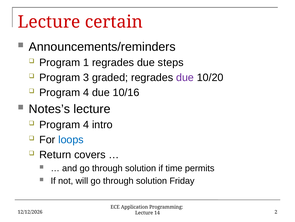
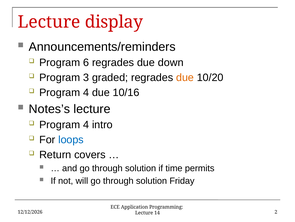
certain: certain -> display
1: 1 -> 6
steps: steps -> down
due at (185, 77) colour: purple -> orange
